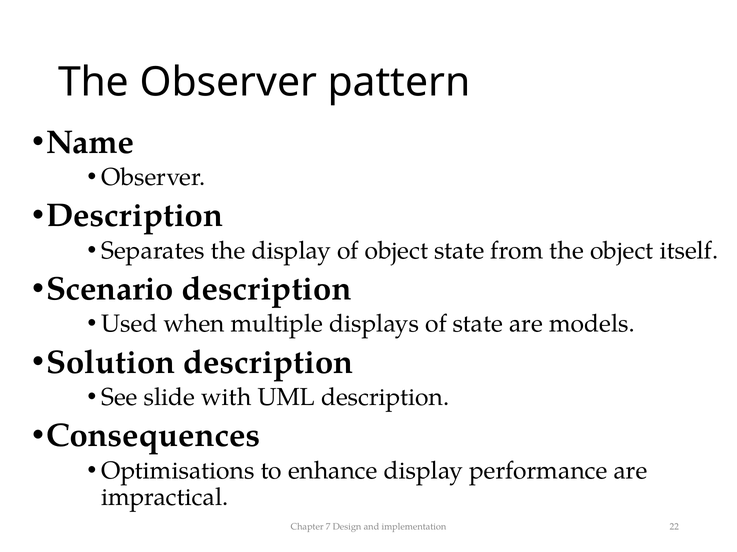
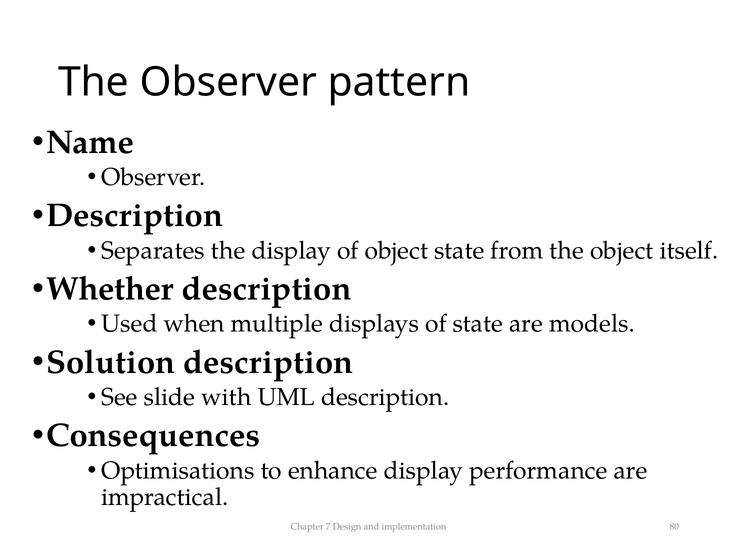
Scenario: Scenario -> Whether
22: 22 -> 80
